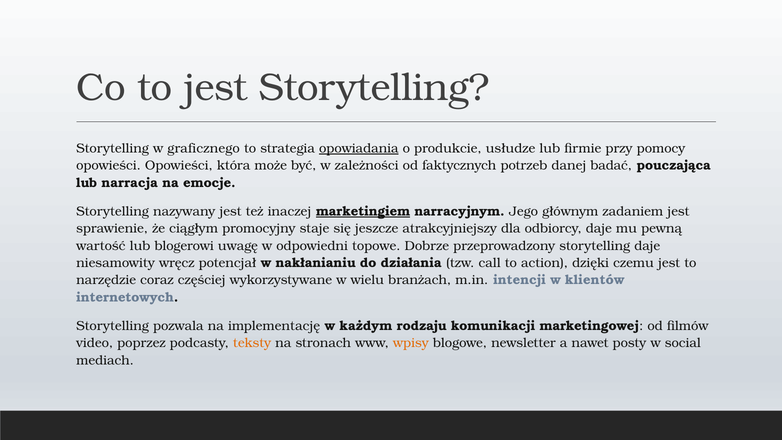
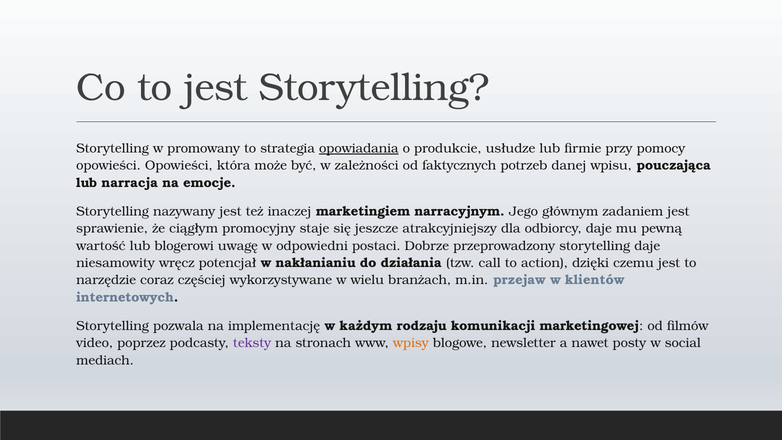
graficznego: graficznego -> promowany
badać: badać -> wpisu
marketingiem underline: present -> none
topowe: topowe -> postaci
intencji: intencji -> przejaw
teksty colour: orange -> purple
